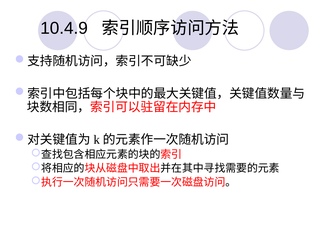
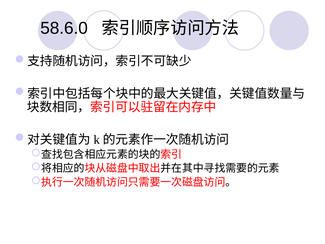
10.4.9: 10.4.9 -> 58.6.0
